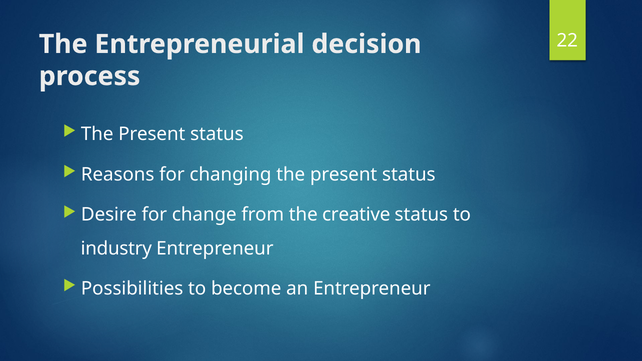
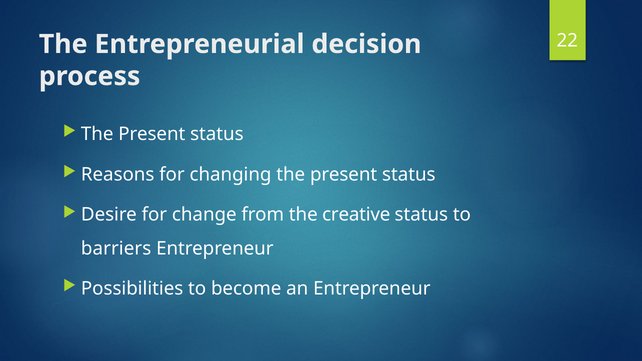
industry: industry -> barriers
